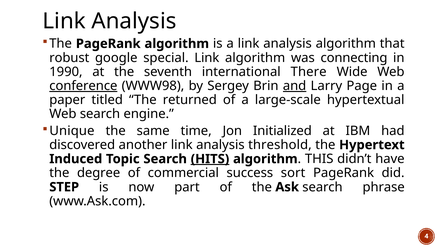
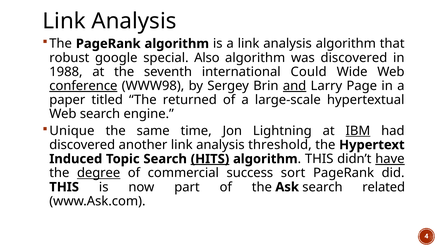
special Link: Link -> Also
was connecting: connecting -> discovered
1990: 1990 -> 1988
There: There -> Could
Initialized: Initialized -> Lightning
IBM underline: none -> present
have underline: none -> present
degree underline: none -> present
STEP at (64, 187): STEP -> THIS
phrase: phrase -> related
